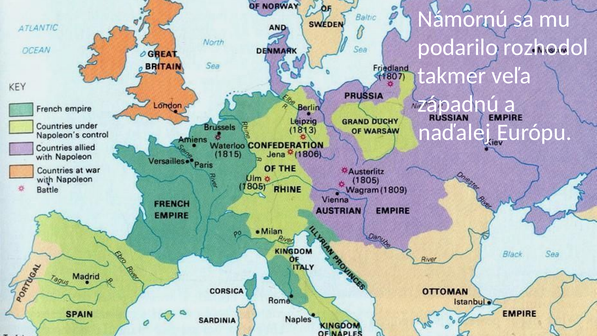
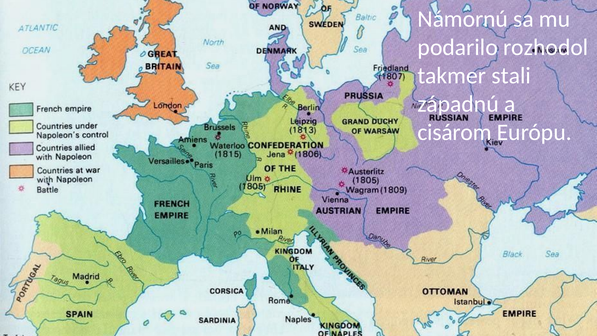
veľa: veľa -> stali
naďalej: naďalej -> cisárom
